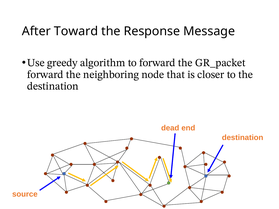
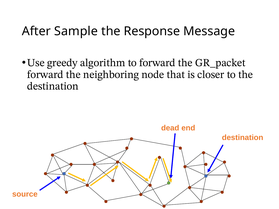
Toward: Toward -> Sample
